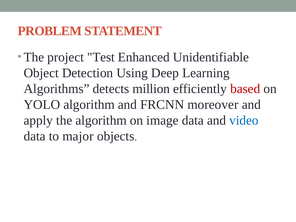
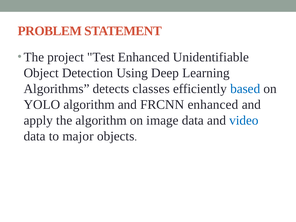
million: million -> classes
based colour: red -> blue
FRCNN moreover: moreover -> enhanced
